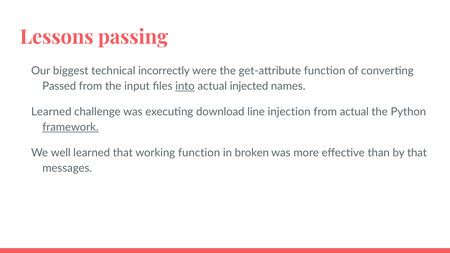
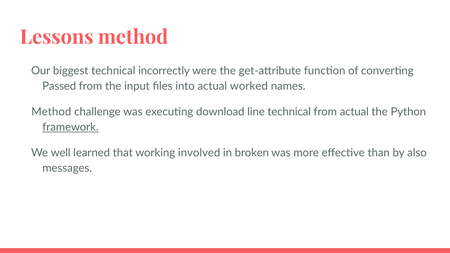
Lessons passing: passing -> method
into underline: present -> none
injected: injected -> worked
Learned at (51, 112): Learned -> Method
line injection: injection -> technical
working function: function -> involved
by that: that -> also
